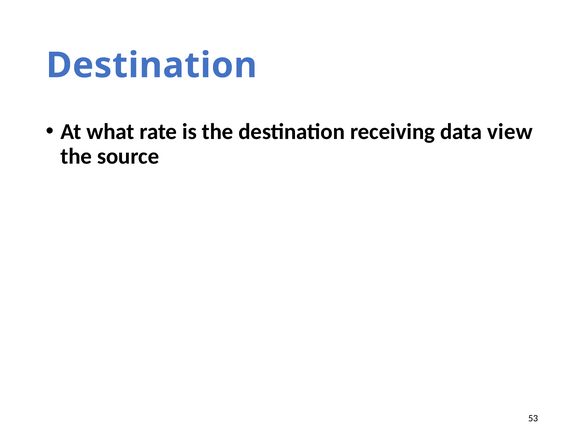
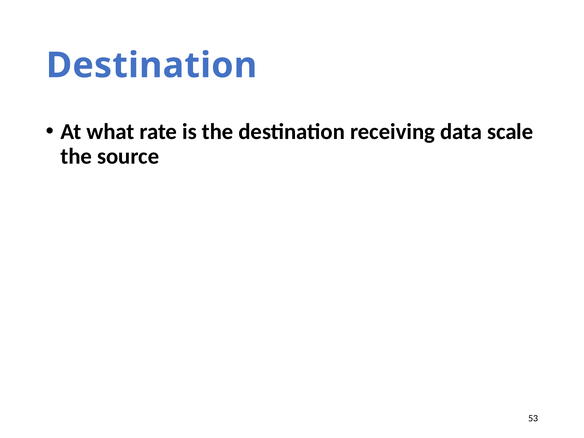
view: view -> scale
